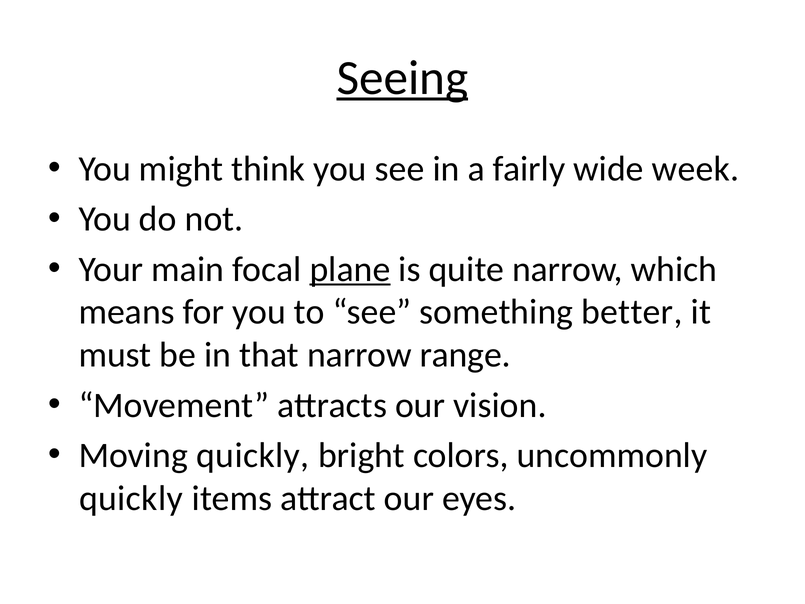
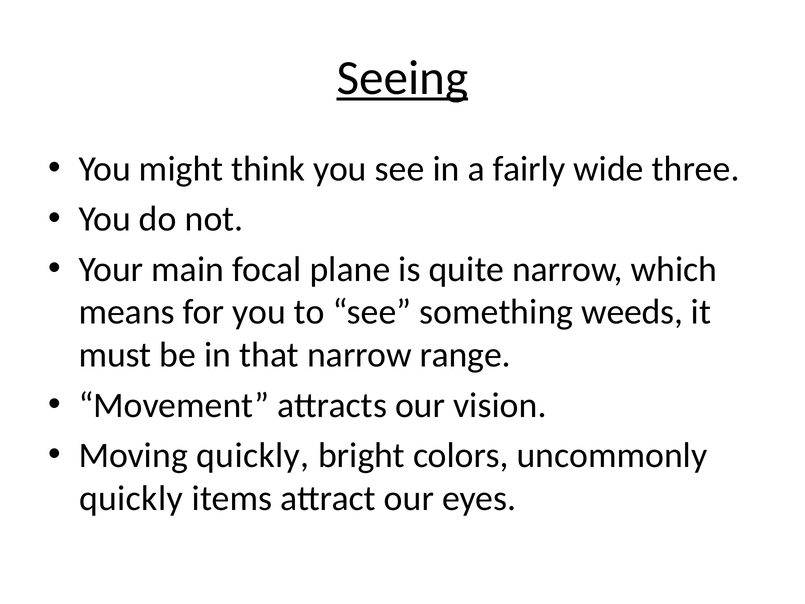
week: week -> three
plane underline: present -> none
better: better -> weeds
